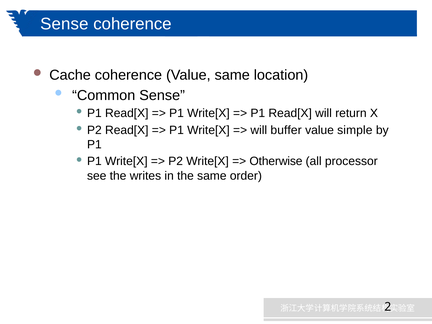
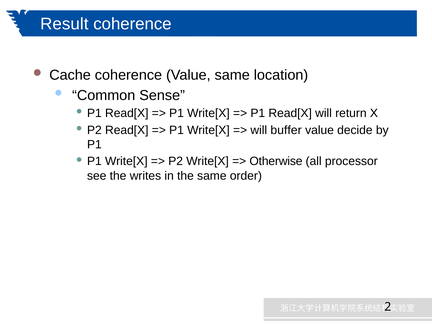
Sense at (64, 24): Sense -> Result
simple: simple -> decide
